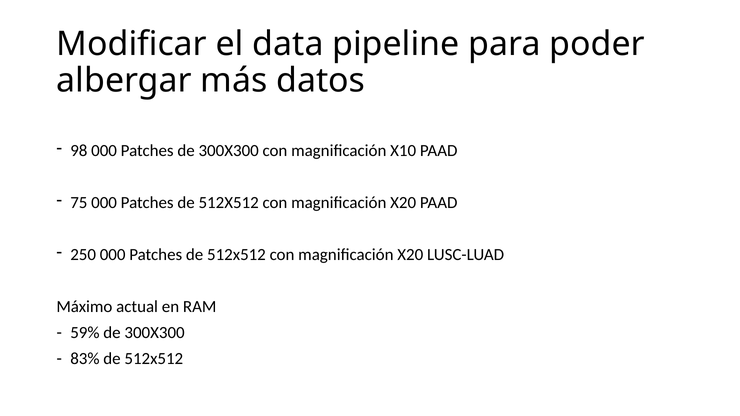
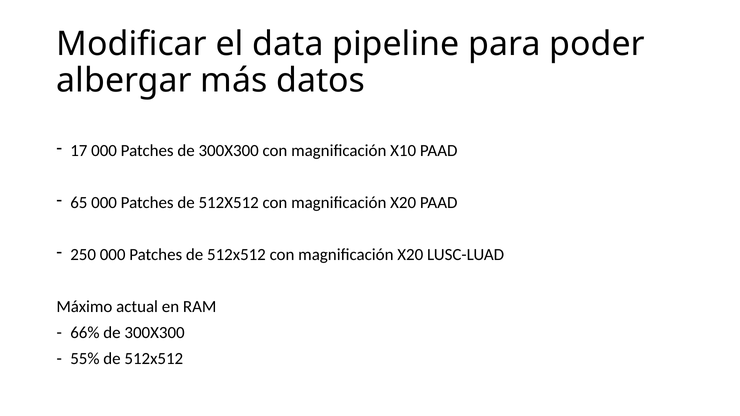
98: 98 -> 17
75: 75 -> 65
59%: 59% -> 66%
83%: 83% -> 55%
